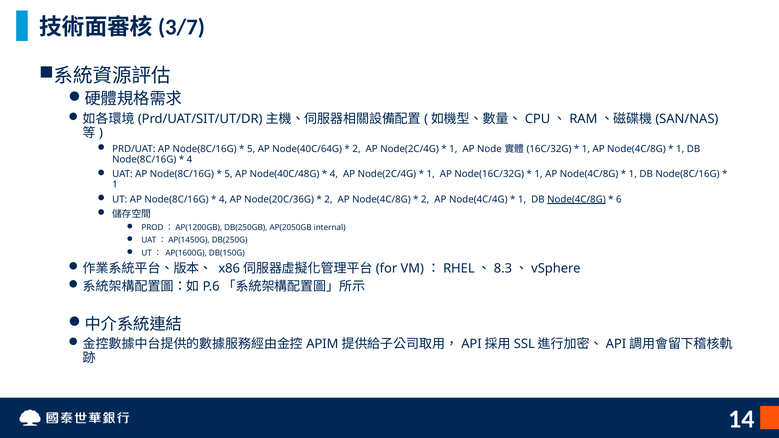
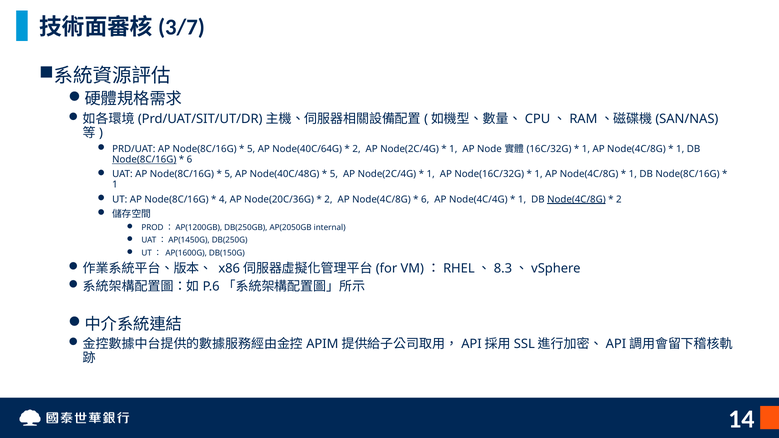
Node(8C/16G at (144, 160) underline: none -> present
4 at (189, 160): 4 -> 6
4 at (334, 174): 4 -> 5
2 at (425, 199): 2 -> 6
6 at (619, 199): 6 -> 2
